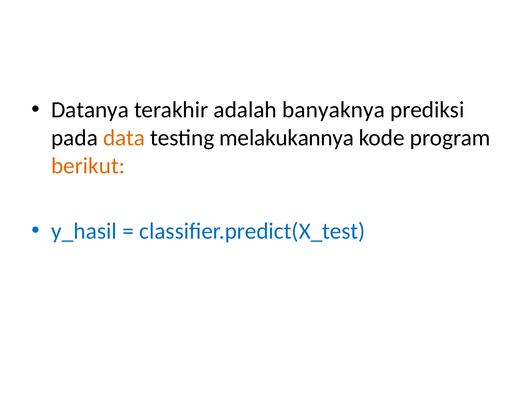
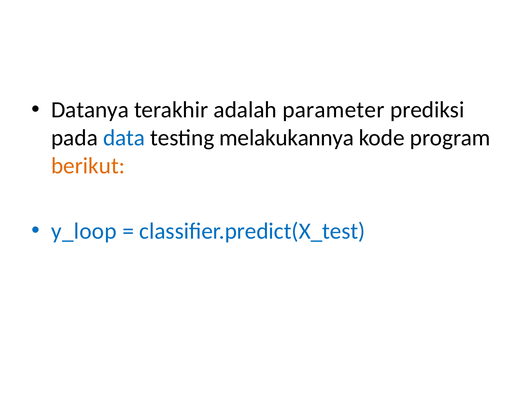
banyaknya: banyaknya -> parameter
data colour: orange -> blue
y_hasil: y_hasil -> y_loop
